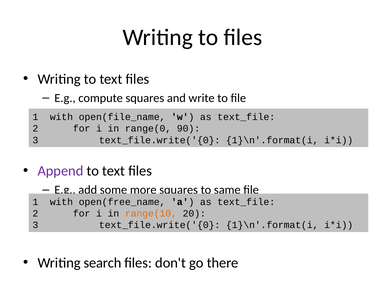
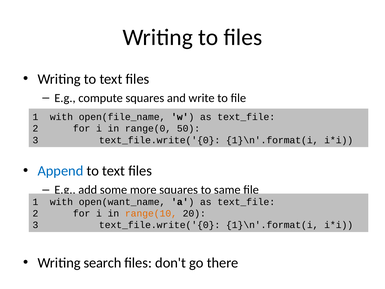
90: 90 -> 50
Append colour: purple -> blue
open(free_name: open(free_name -> open(want_name
